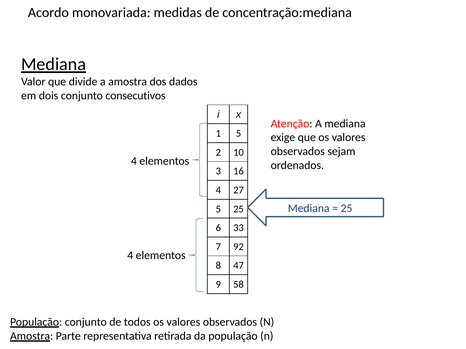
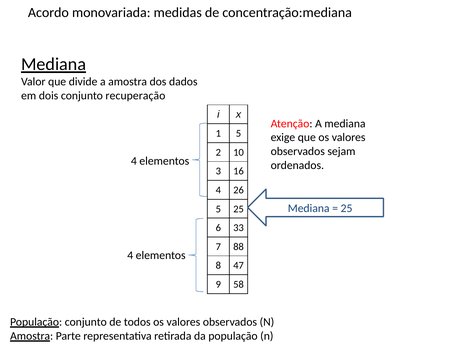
consecutivos: consecutivos -> recuperação
27: 27 -> 26
92: 92 -> 88
